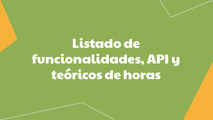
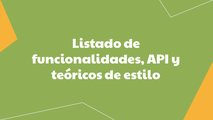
horas: horas -> estilo
